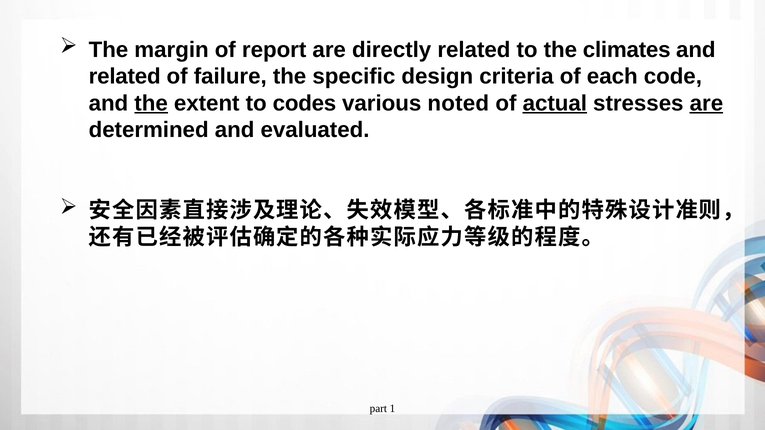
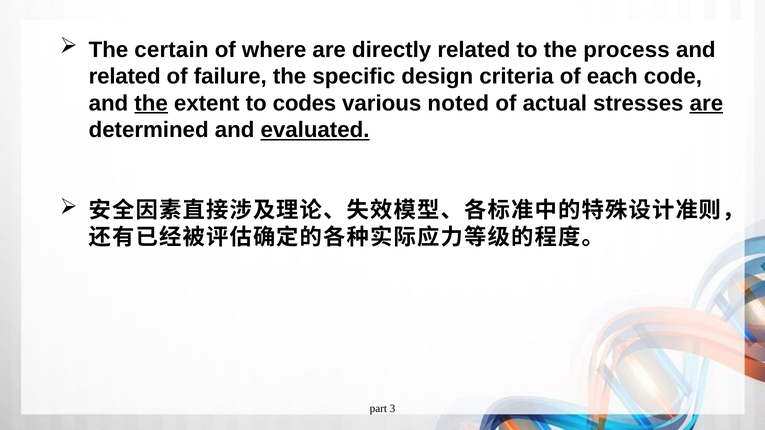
margin: margin -> certain
report: report -> where
climates: climates -> process
actual underline: present -> none
evaluated underline: none -> present
1: 1 -> 3
